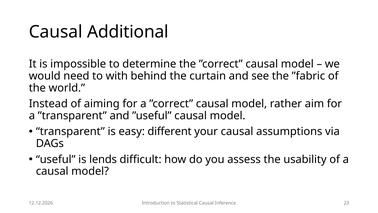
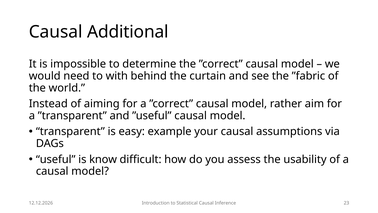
different: different -> example
lends: lends -> know
